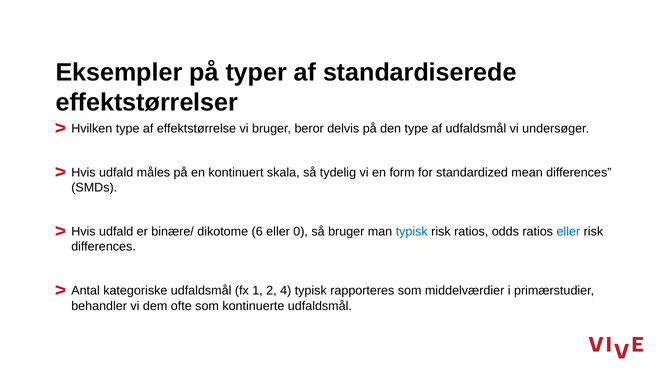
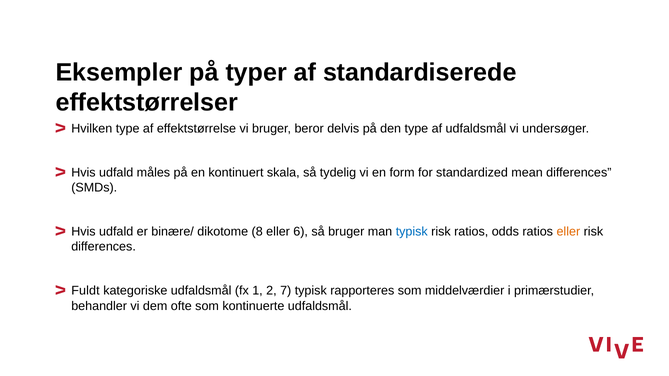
6: 6 -> 8
0: 0 -> 6
eller at (568, 232) colour: blue -> orange
Antal: Antal -> Fuldt
4: 4 -> 7
